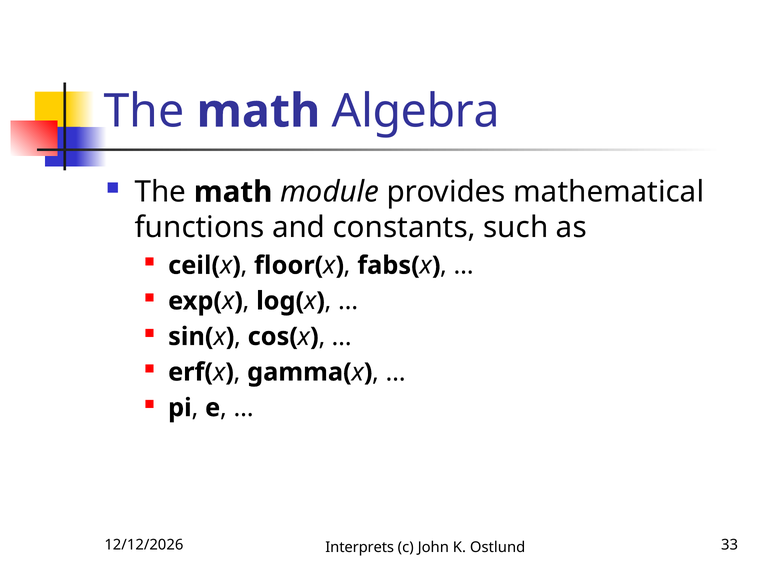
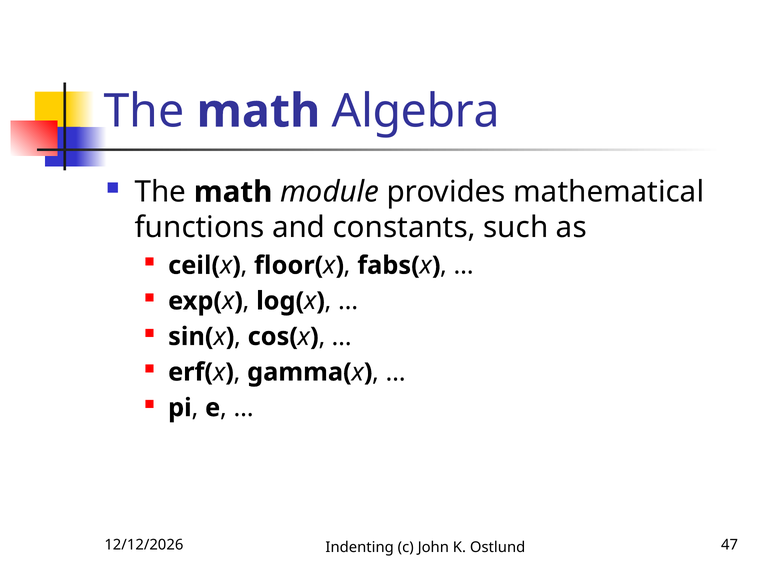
Interprets: Interprets -> Indenting
33: 33 -> 47
